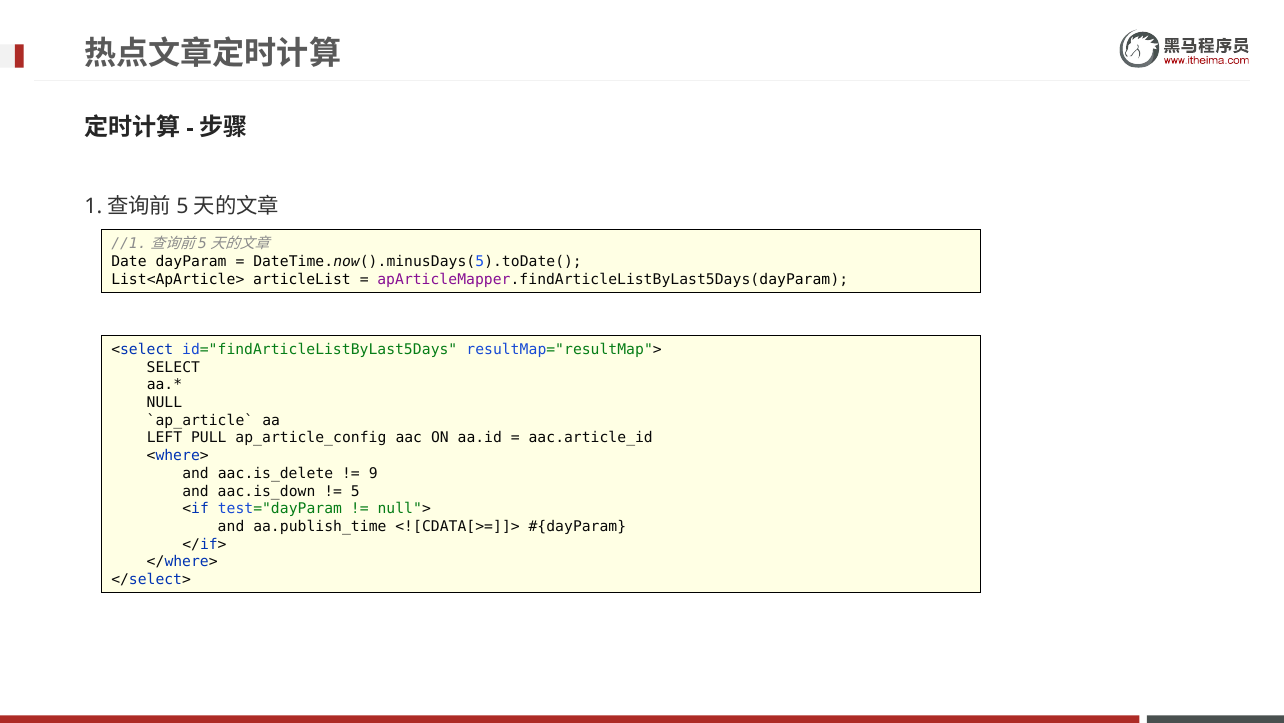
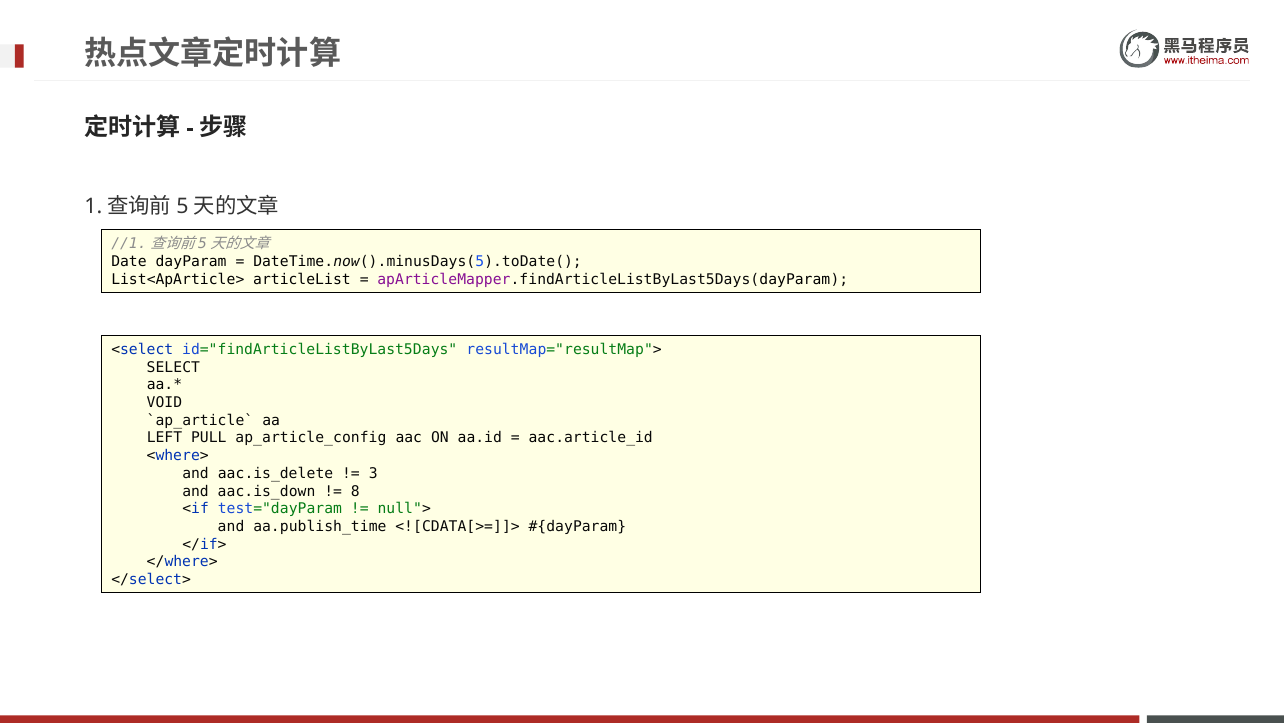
NULL: NULL -> VOID
9: 9 -> 3
5: 5 -> 8
